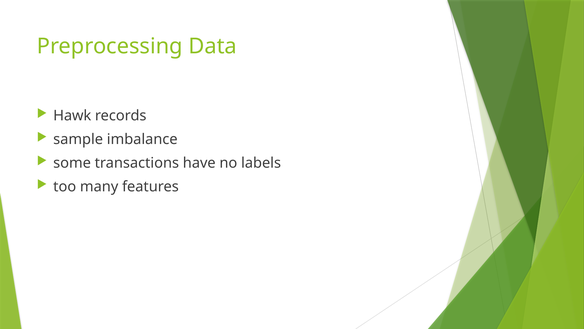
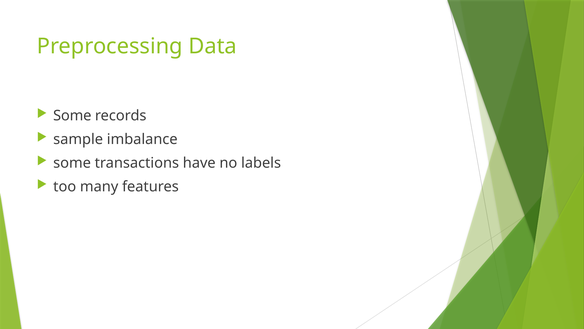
Hawk at (72, 115): Hawk -> Some
